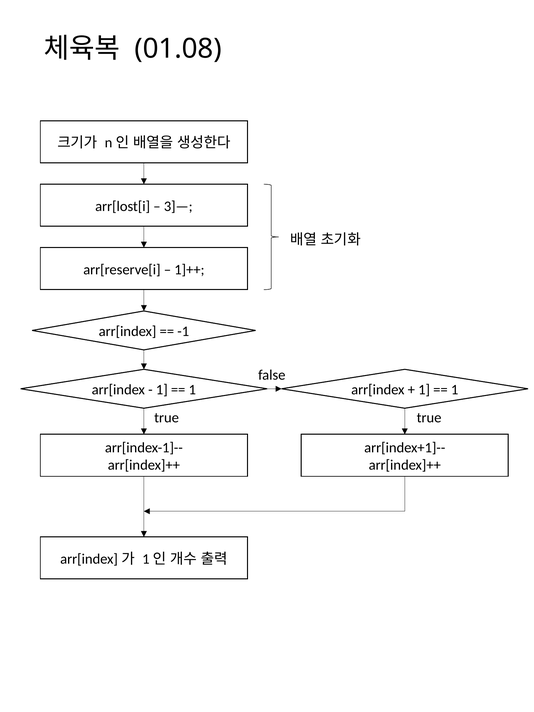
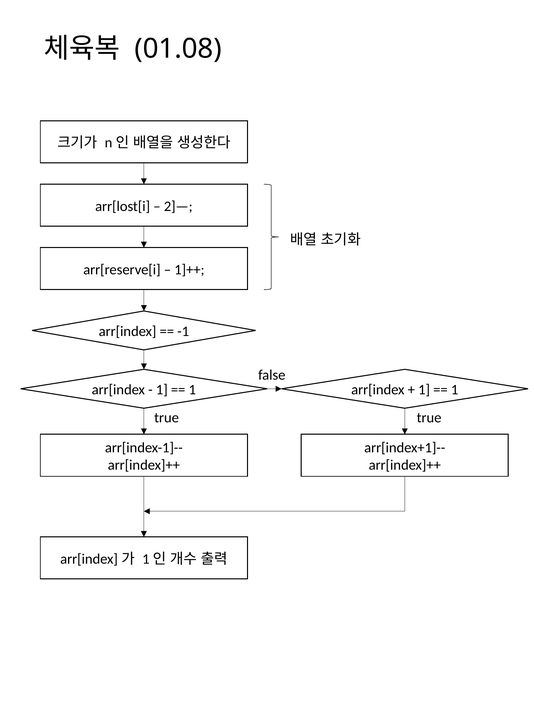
3]—: 3]— -> 2]—
